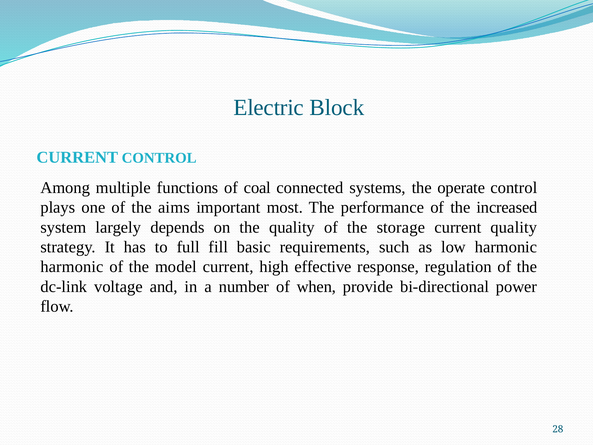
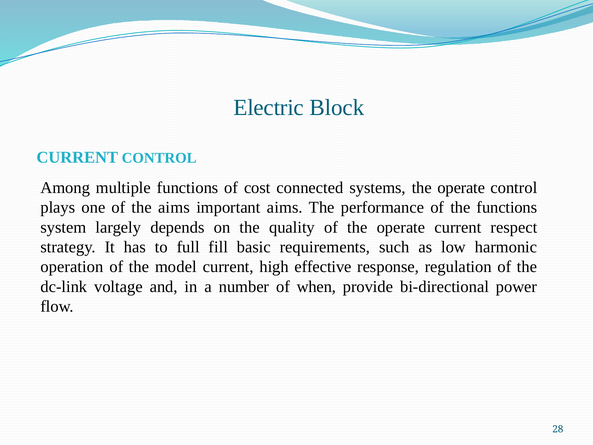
coal: coal -> cost
important most: most -> aims
the increased: increased -> functions
of the storage: storage -> operate
current quality: quality -> respect
harmonic at (72, 267): harmonic -> operation
